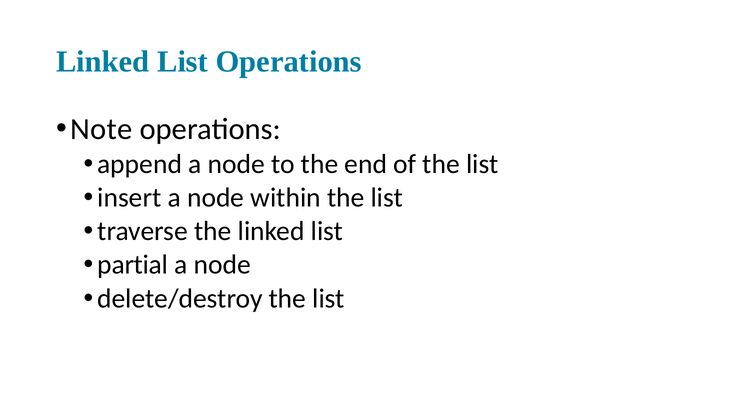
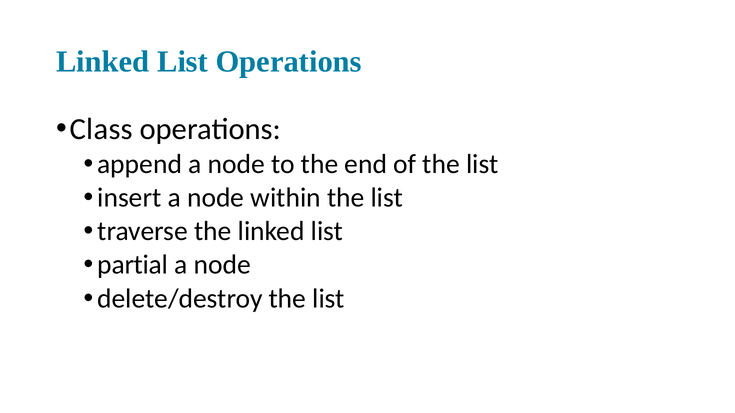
Note: Note -> Class
